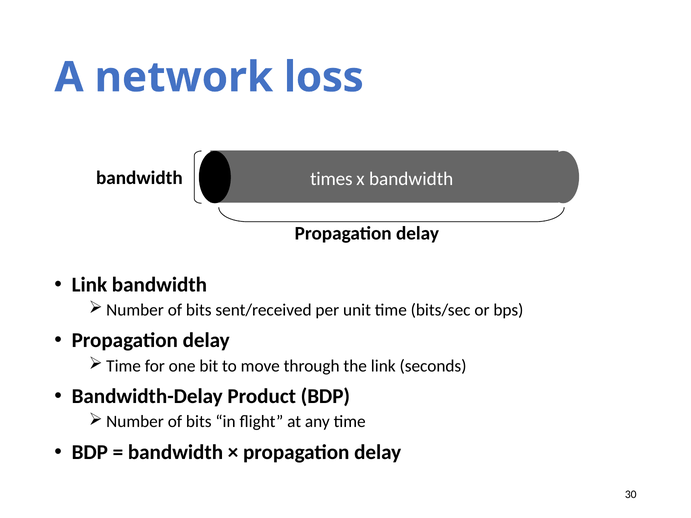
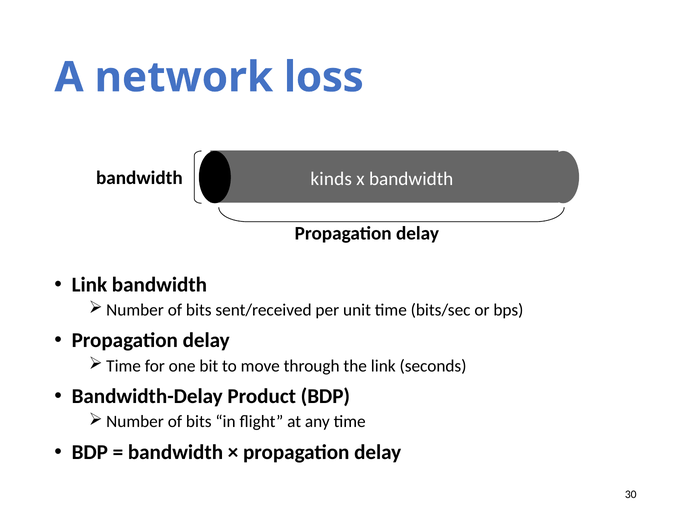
times: times -> kinds
